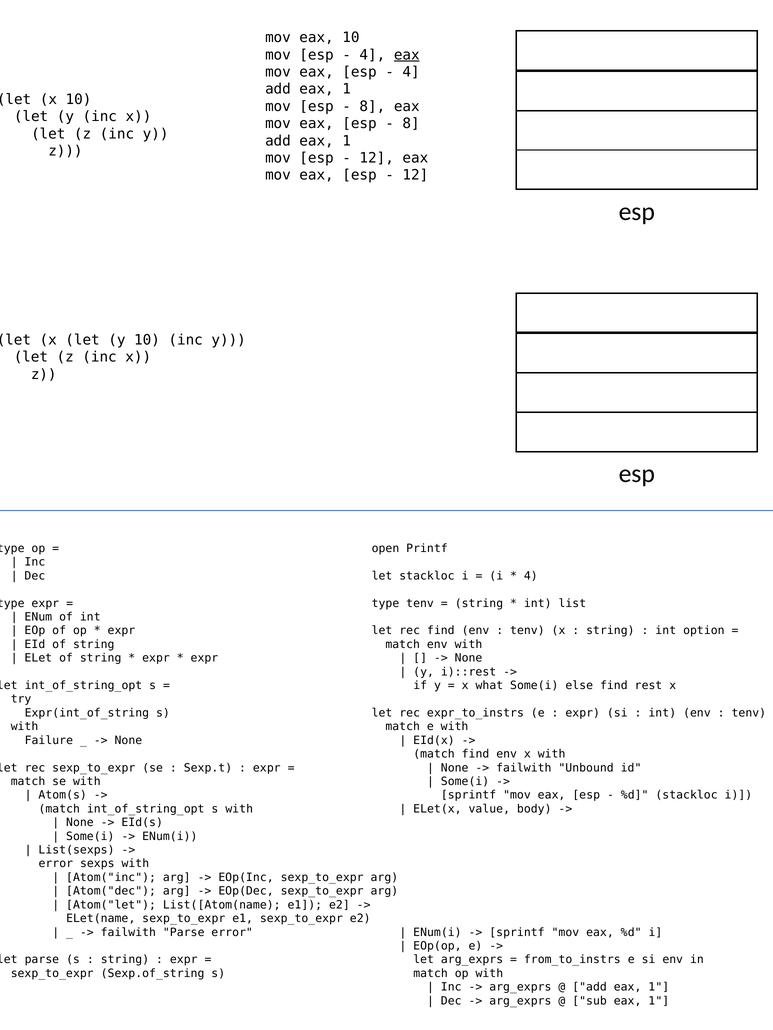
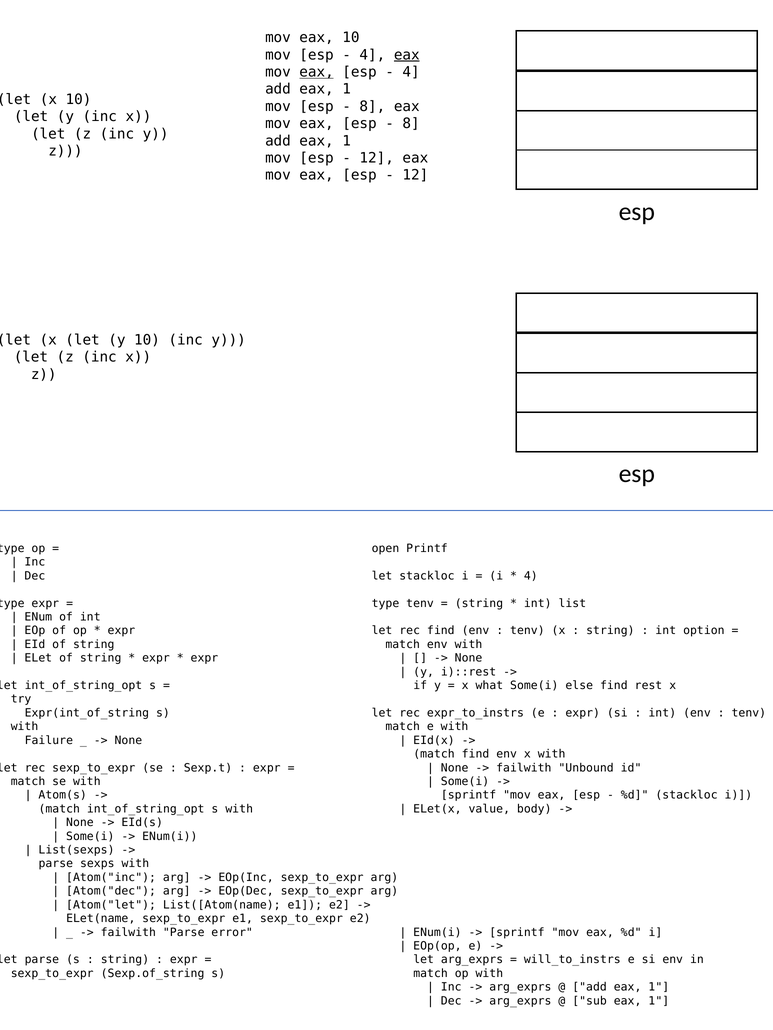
eax at (317, 72) underline: none -> present
error at (56, 864): error -> parse
from_to_instrs: from_to_instrs -> will_to_instrs
